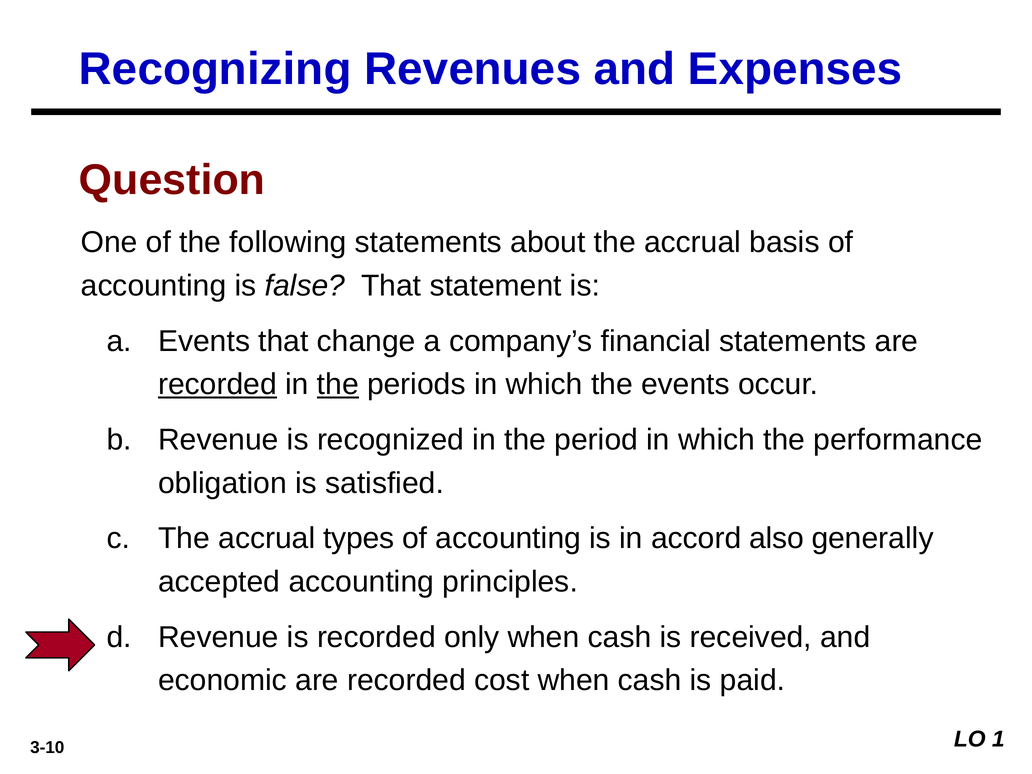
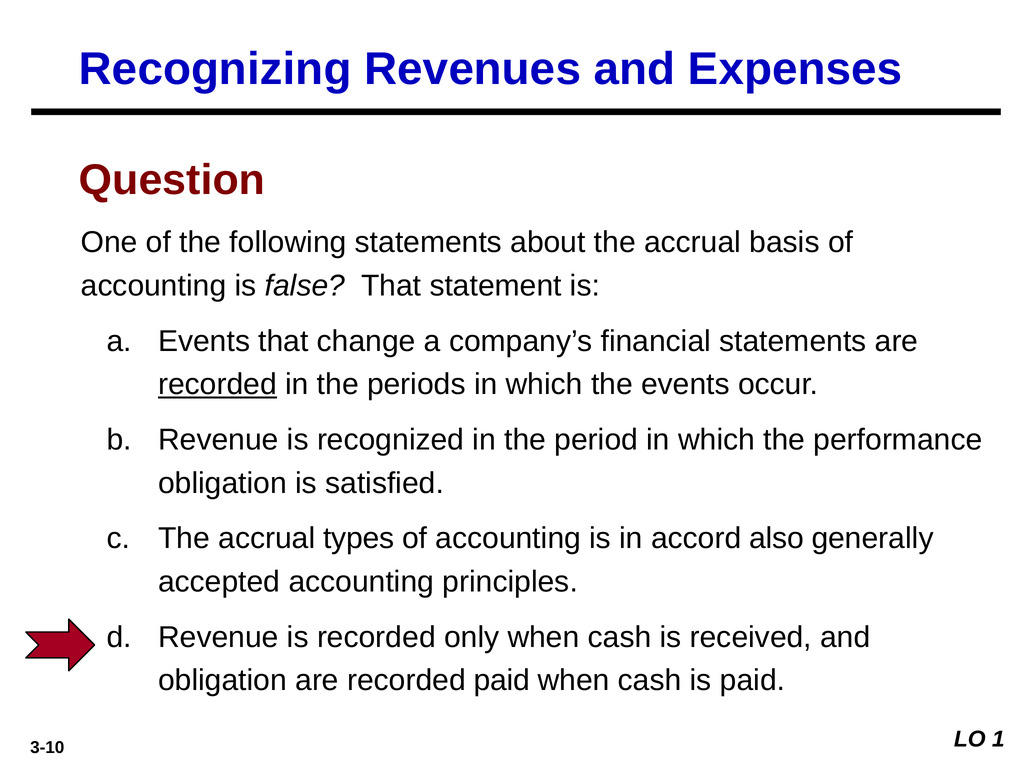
the at (338, 384) underline: present -> none
economic at (223, 680): economic -> obligation
recorded cost: cost -> paid
